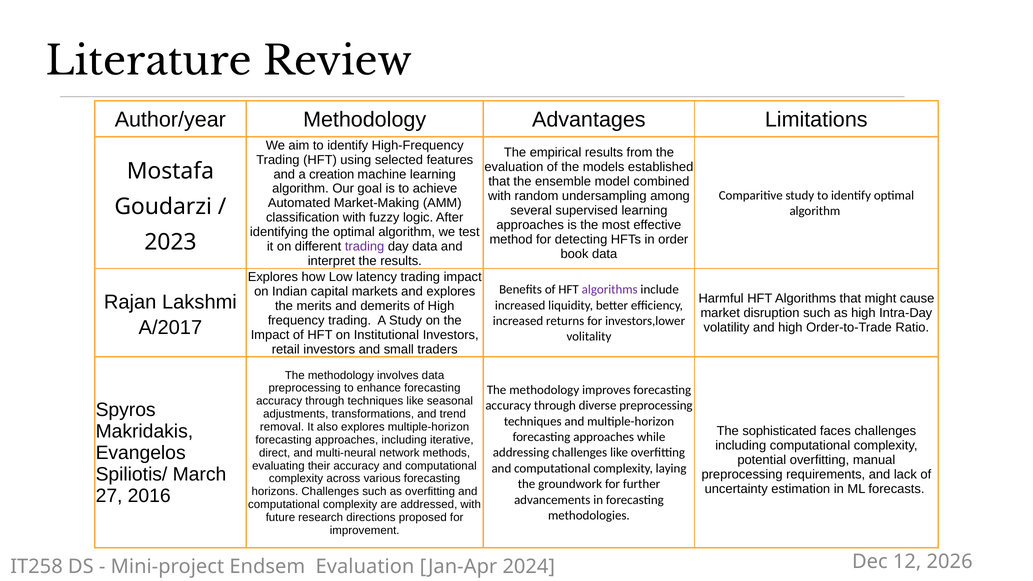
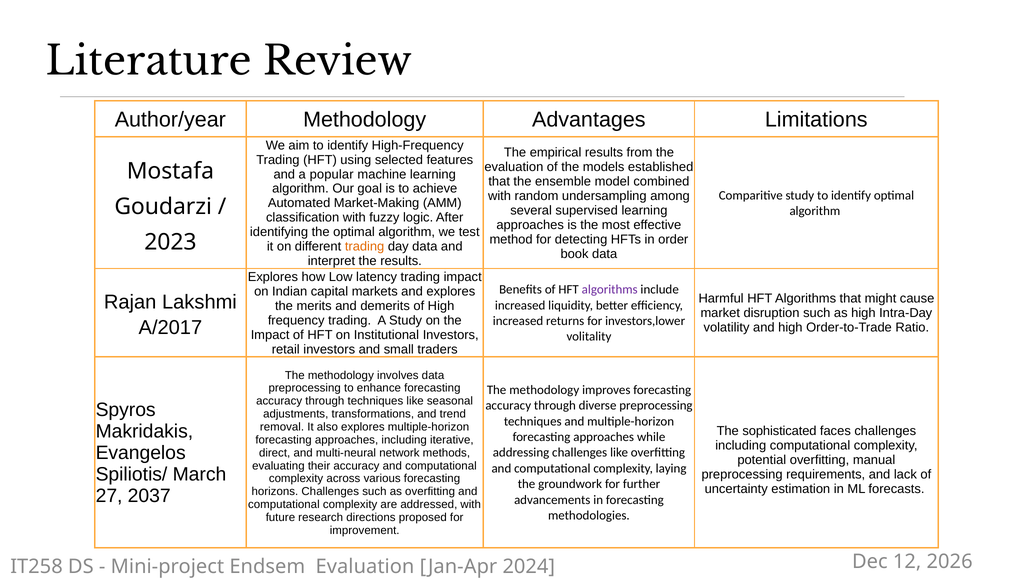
creation: creation -> popular
trading at (365, 247) colour: purple -> orange
2016: 2016 -> 2037
